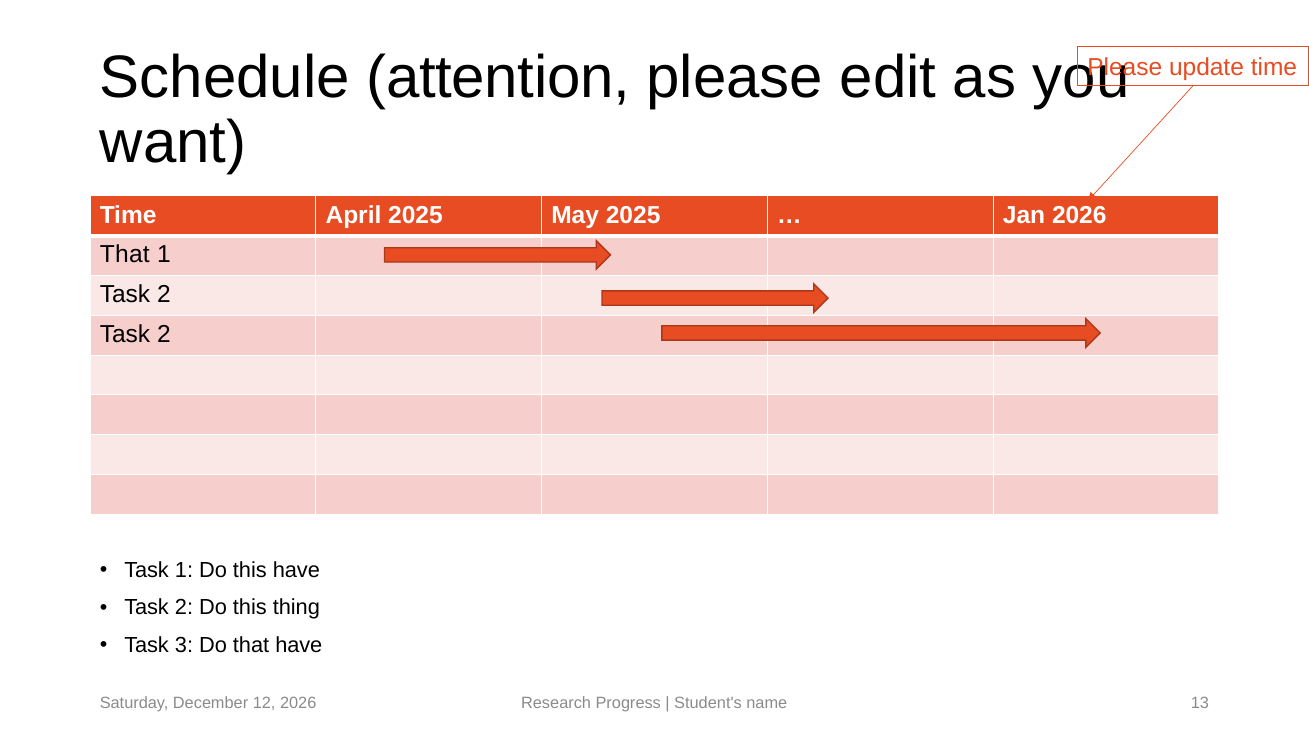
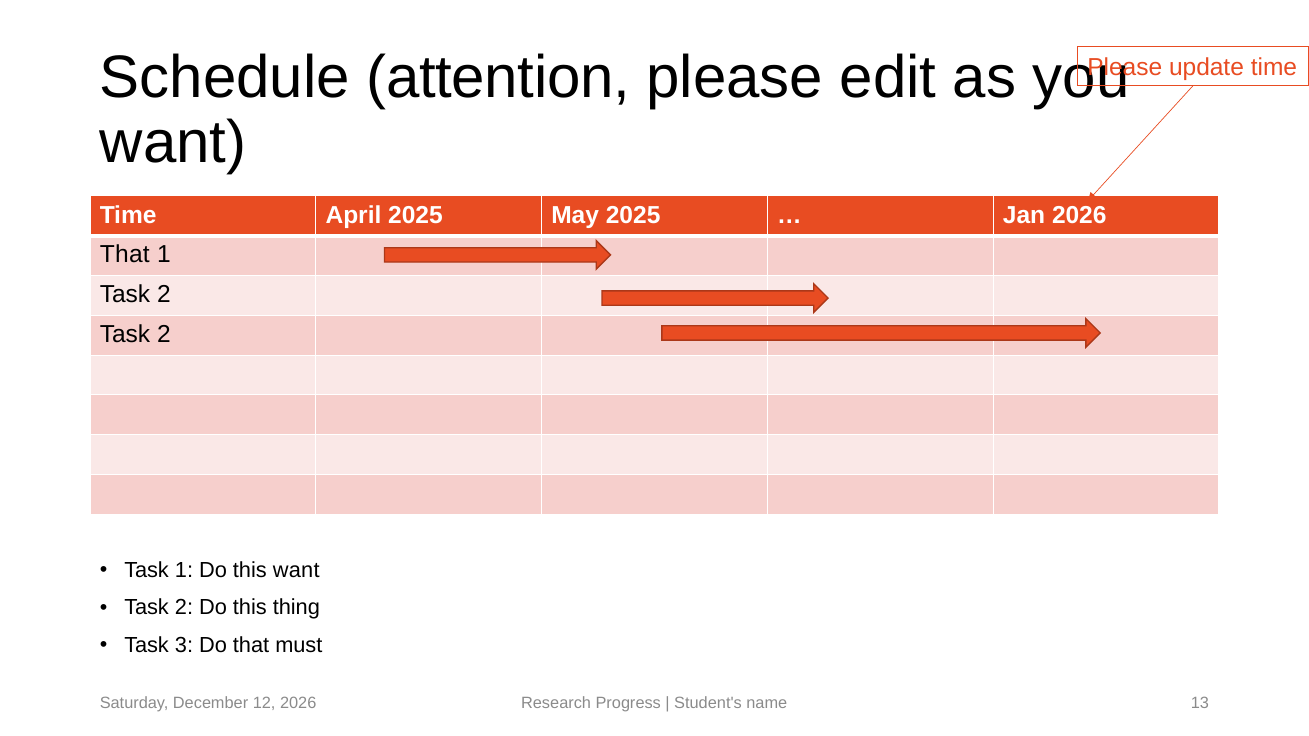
this have: have -> want
that have: have -> must
